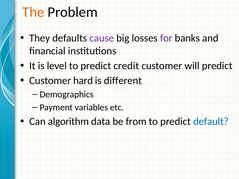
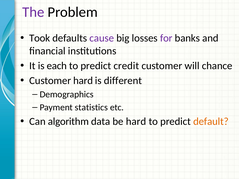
The colour: orange -> purple
They: They -> Took
level: level -> each
will predict: predict -> chance
variables: variables -> statistics
be from: from -> hard
default colour: blue -> orange
